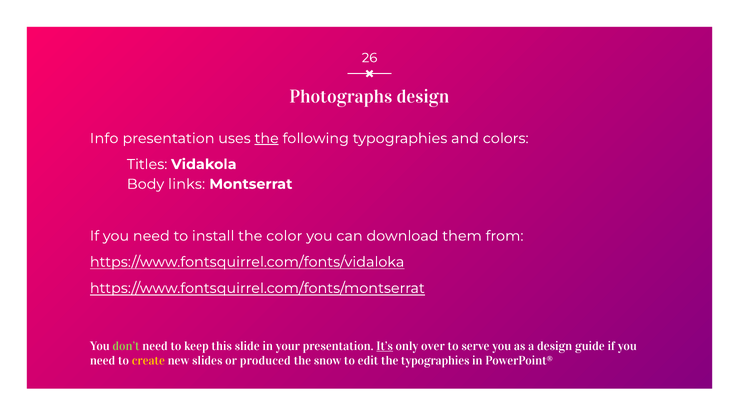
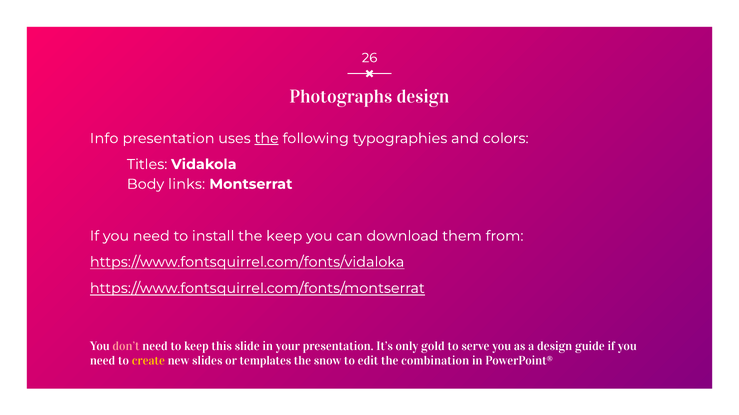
the color: color -> keep
don’t colour: light green -> pink
It’s underline: present -> none
over: over -> gold
produced: produced -> templates
the typographies: typographies -> combination
